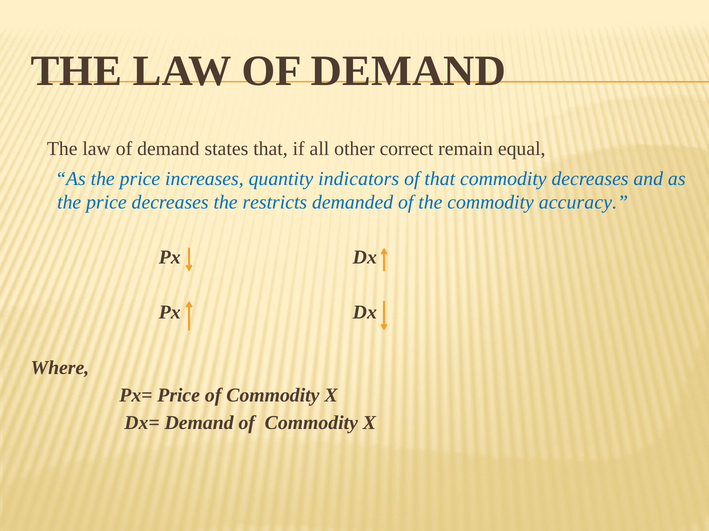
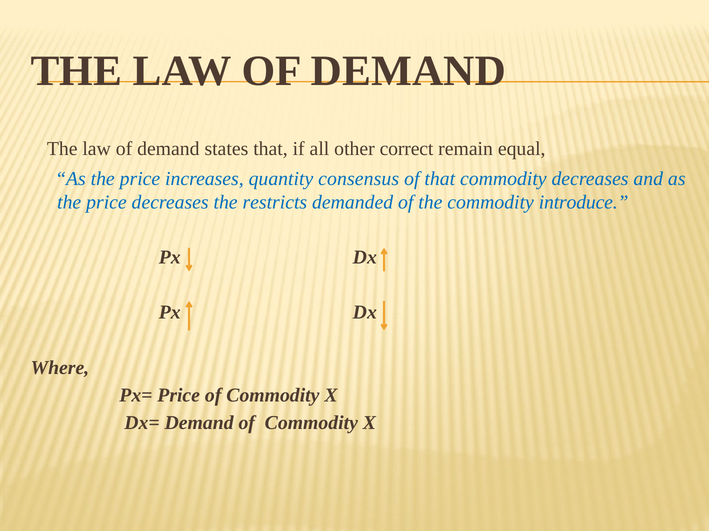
indicators: indicators -> consensus
accuracy: accuracy -> introduce
